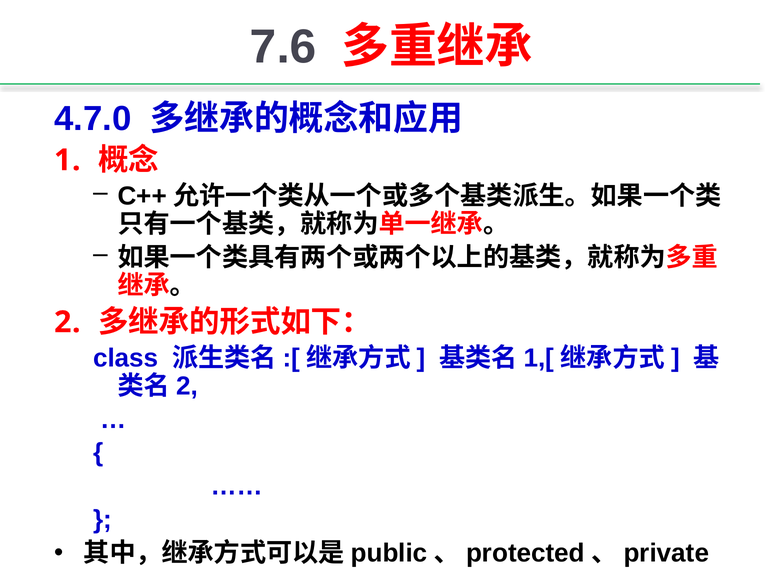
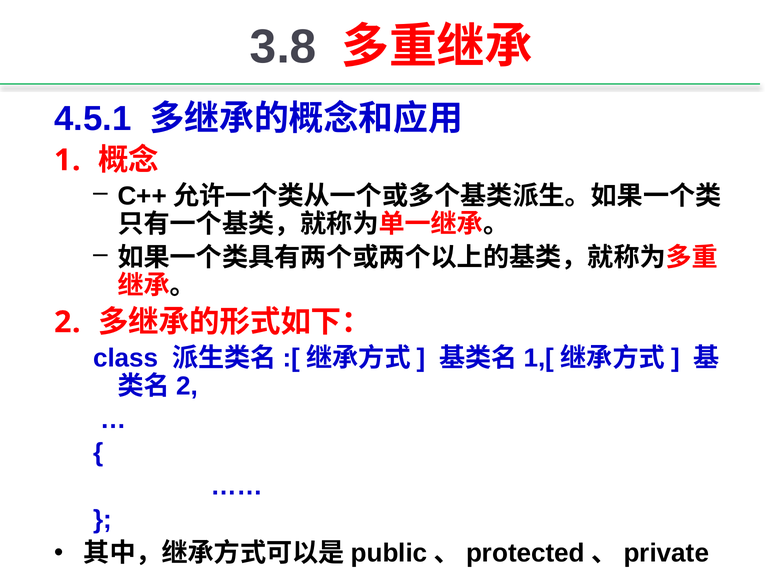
7.6: 7.6 -> 3.8
4.7.0: 4.7.0 -> 4.5.1
